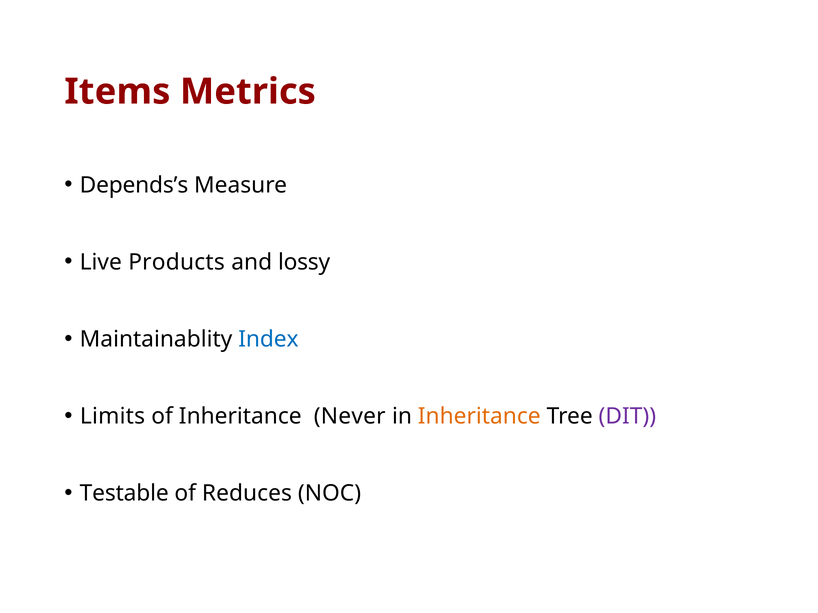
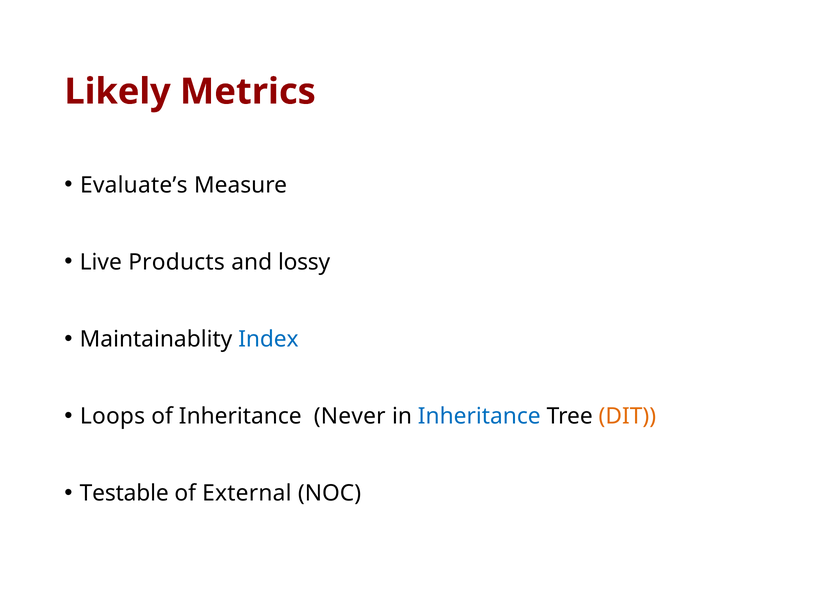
Items: Items -> Likely
Depends’s: Depends’s -> Evaluate’s
Limits: Limits -> Loops
Inheritance at (479, 417) colour: orange -> blue
DIT colour: purple -> orange
Reduces: Reduces -> External
